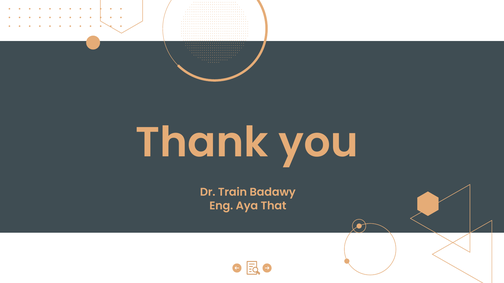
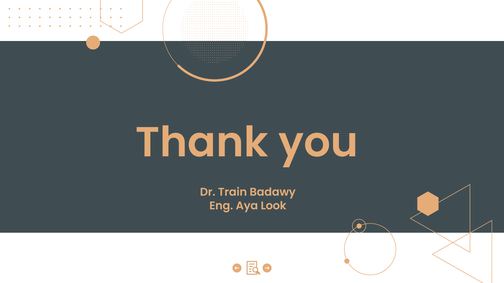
That: That -> Look
